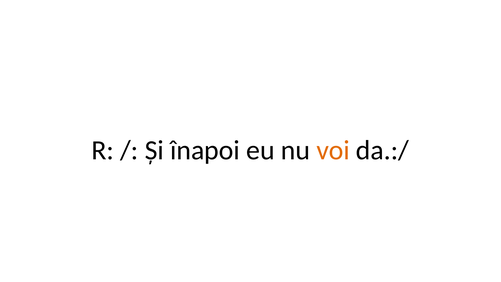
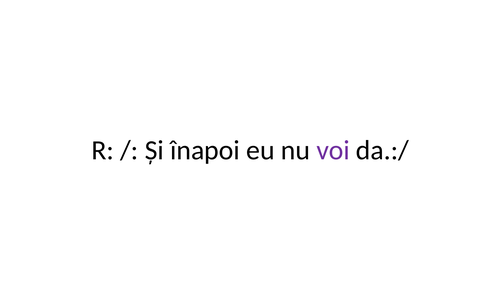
voi colour: orange -> purple
